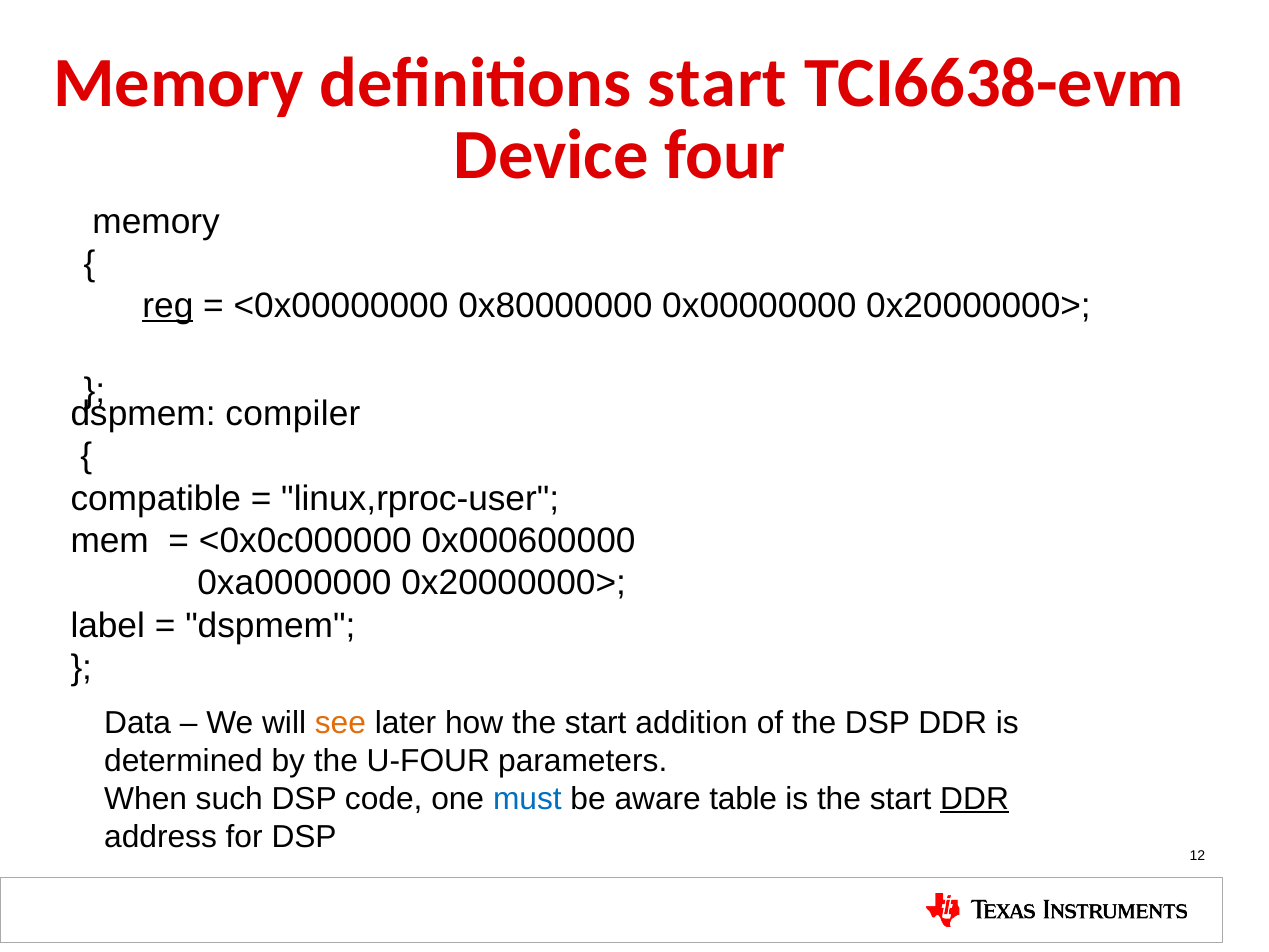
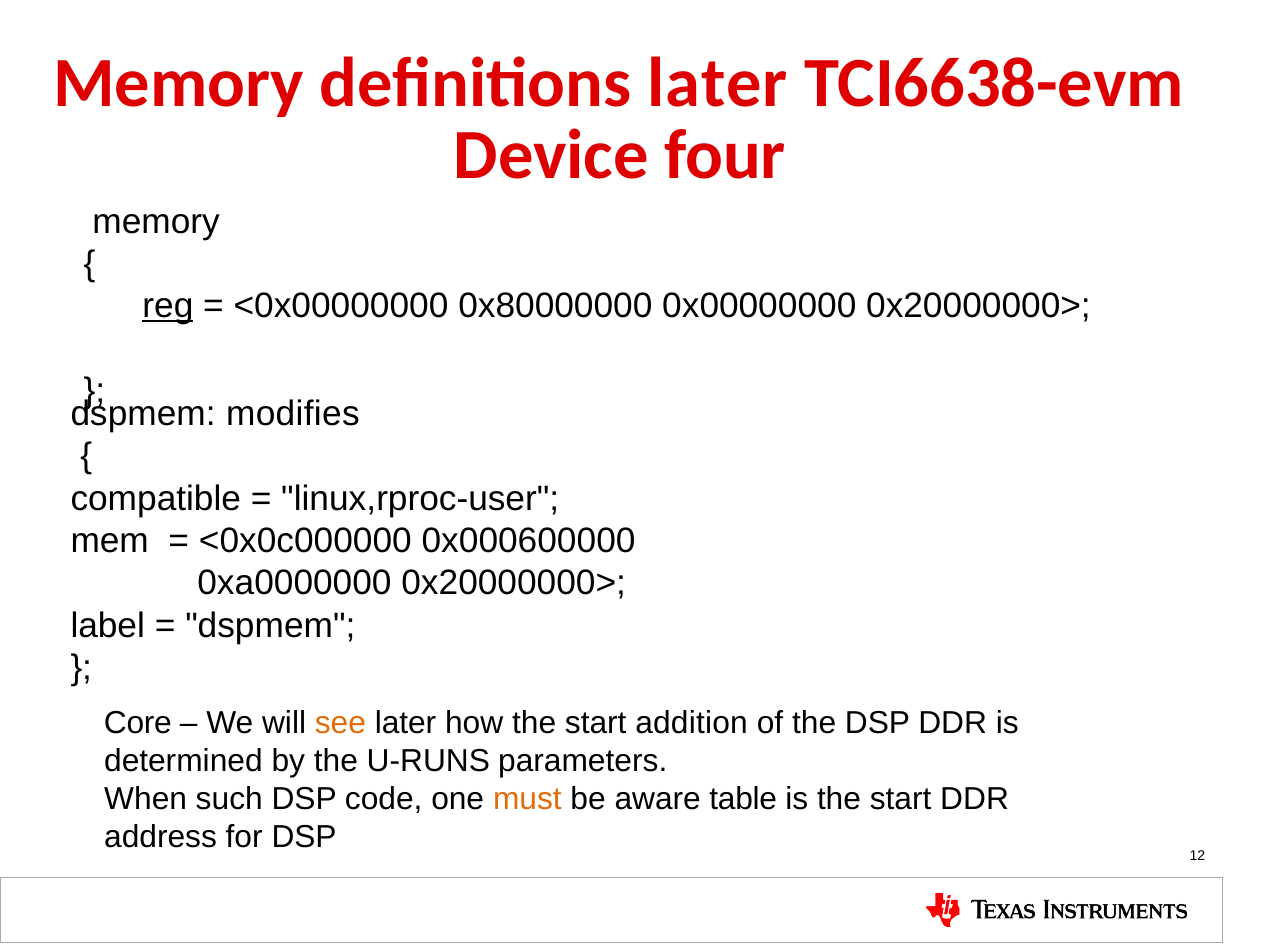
definitions start: start -> later
compiler: compiler -> modifies
Data: Data -> Core
U-FOUR: U-FOUR -> U-RUNS
must colour: blue -> orange
DDR at (975, 799) underline: present -> none
